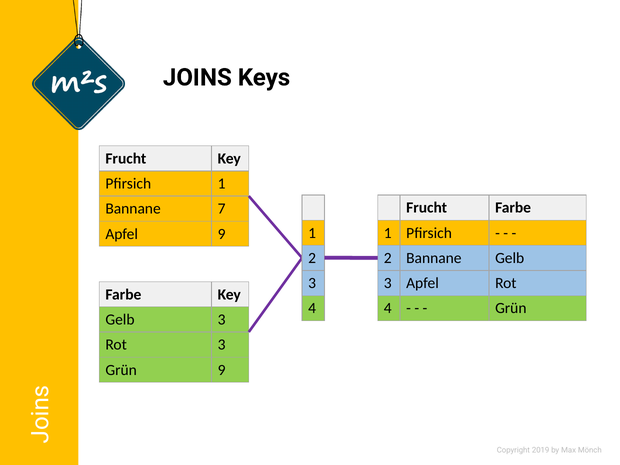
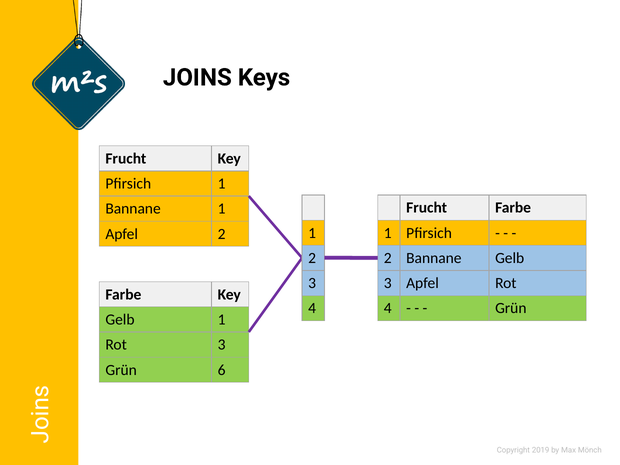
Bannane 7: 7 -> 1
Apfel 9: 9 -> 2
3 at (222, 320): 3 -> 1
Grün 9: 9 -> 6
